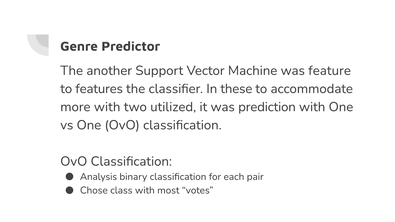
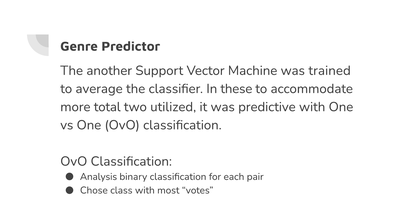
feature: feature -> trained
features: features -> average
more with: with -> total
prediction: prediction -> predictive
